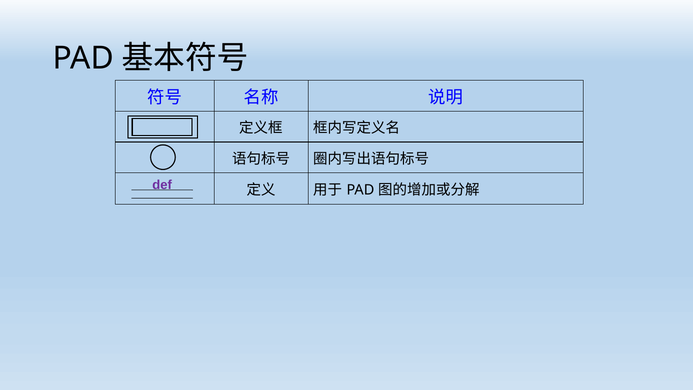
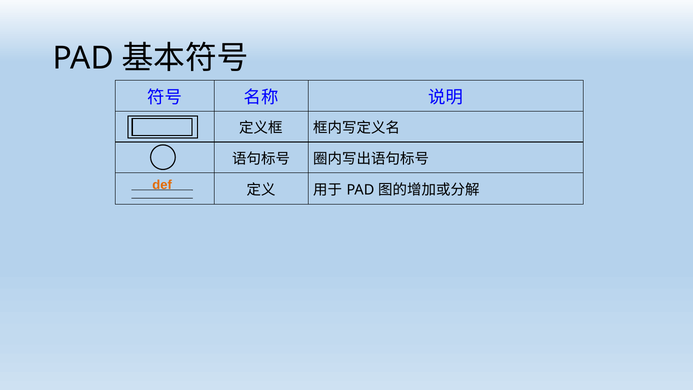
def colour: purple -> orange
